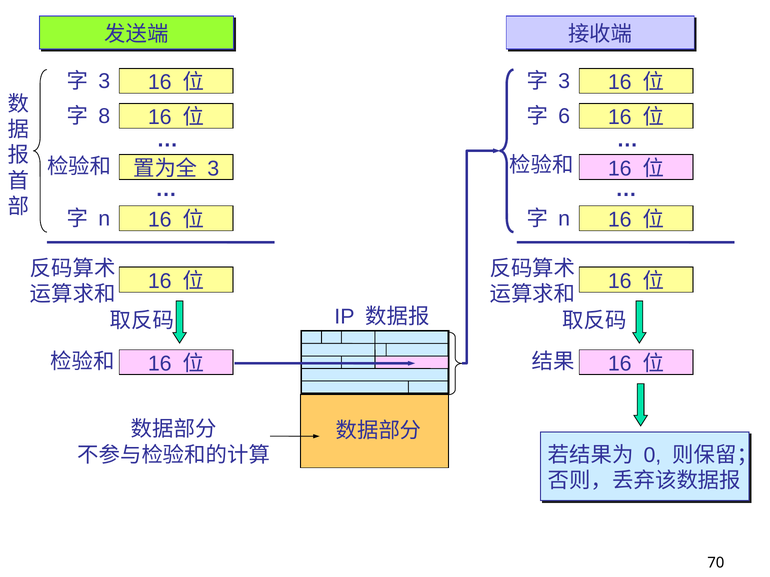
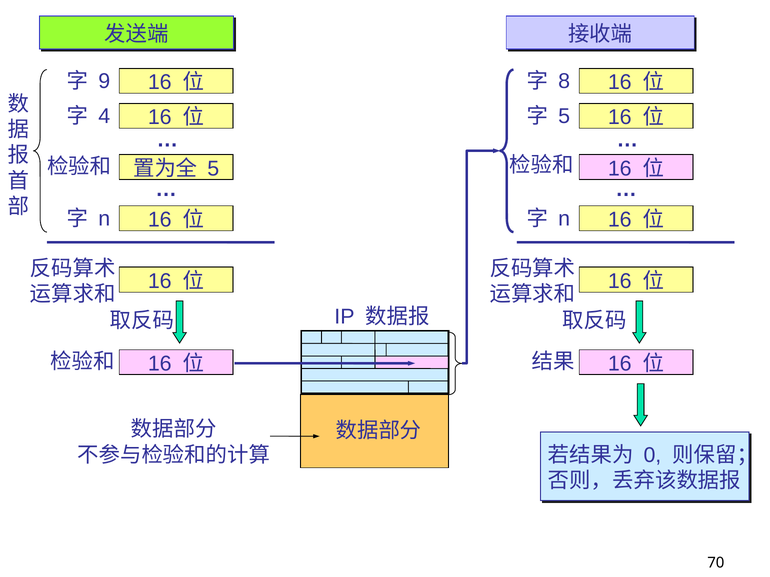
3 at (104, 81): 3 -> 9
3 at (564, 81): 3 -> 8
8: 8 -> 4
6 at (564, 117): 6 -> 5
3 at (213, 169): 3 -> 5
